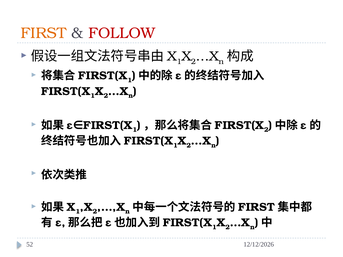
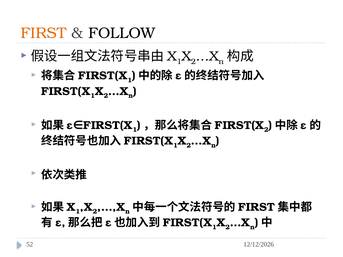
FOLLOW colour: red -> black
